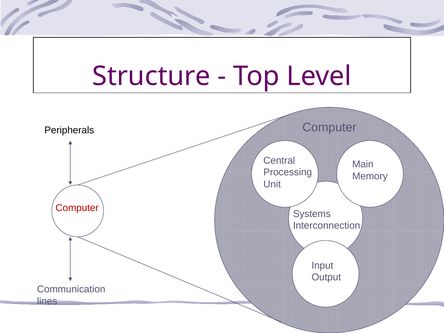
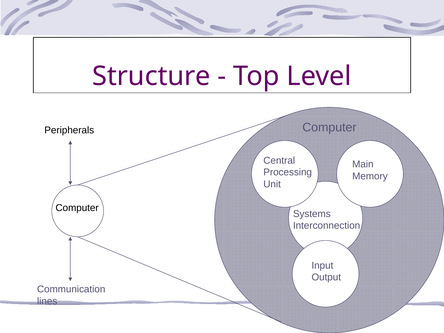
Computer at (77, 208) colour: red -> black
